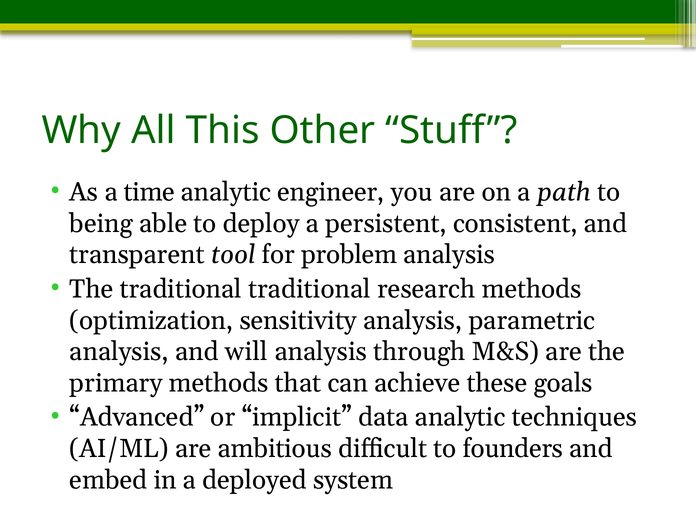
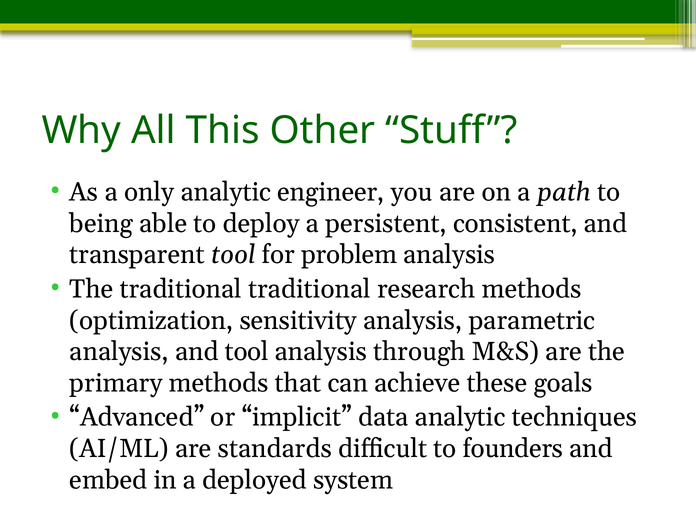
time: time -> only
and will: will -> tool
ambitious: ambitious -> standards
